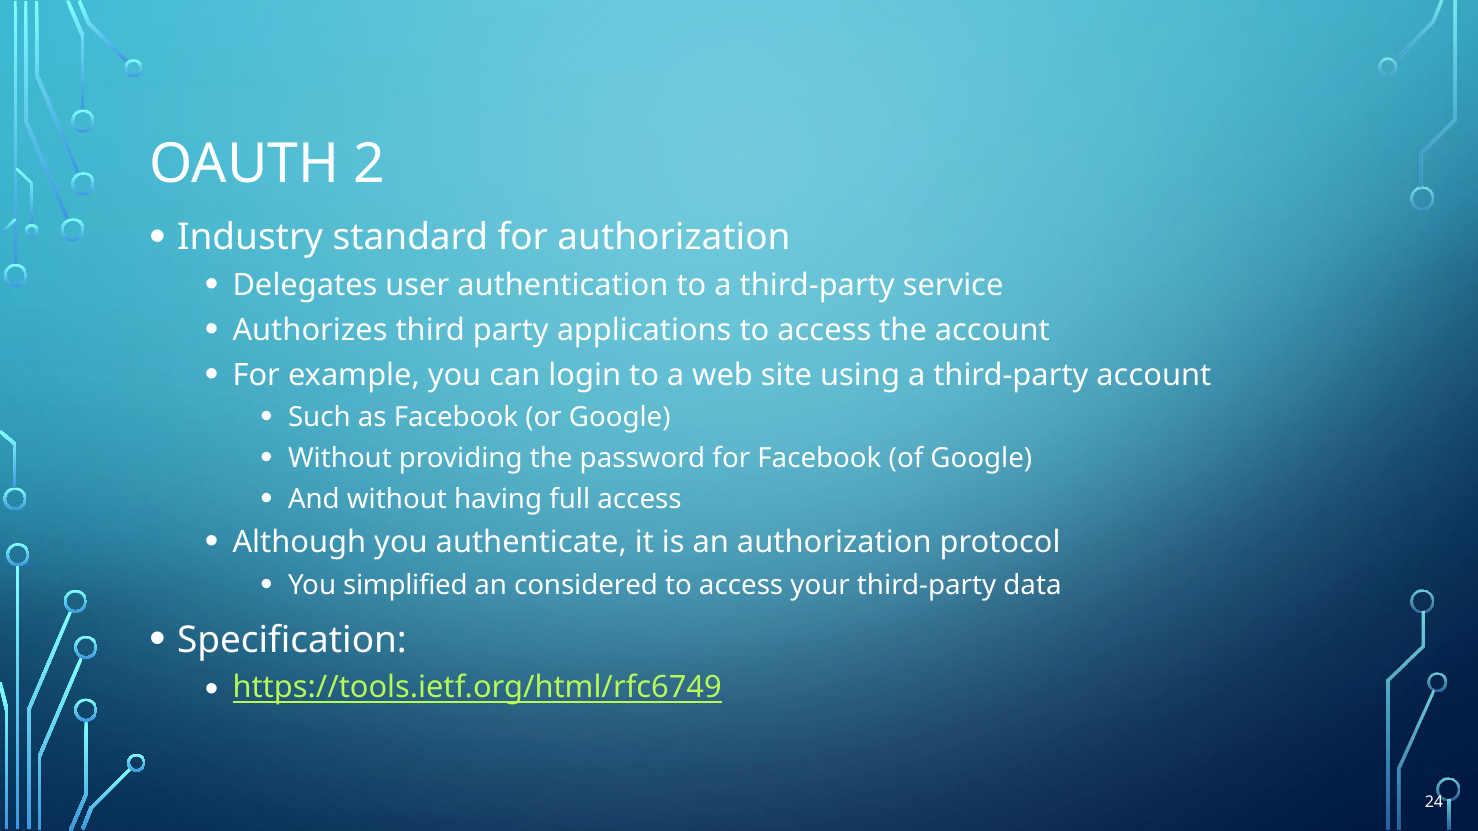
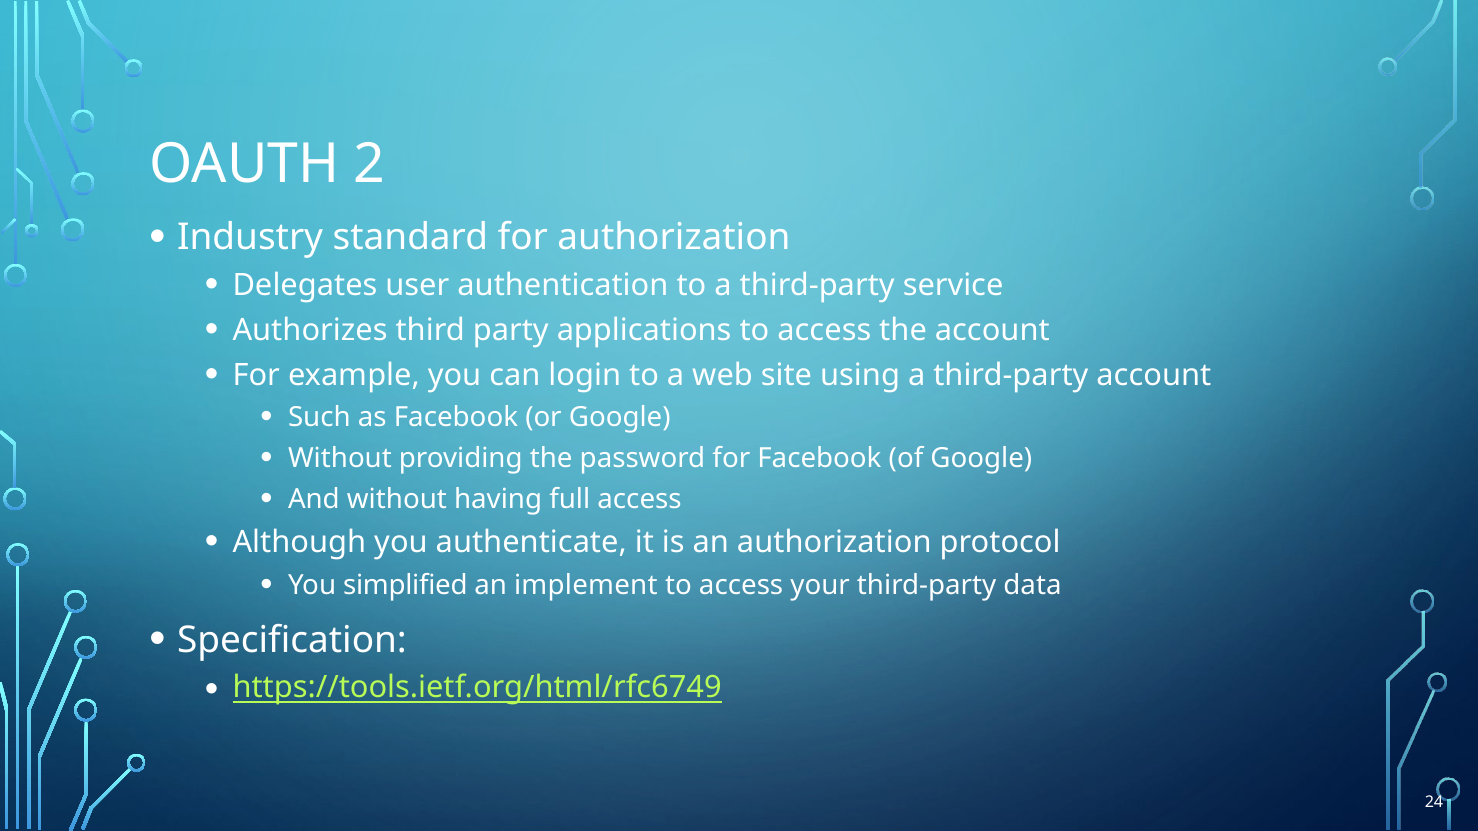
considered: considered -> implement
